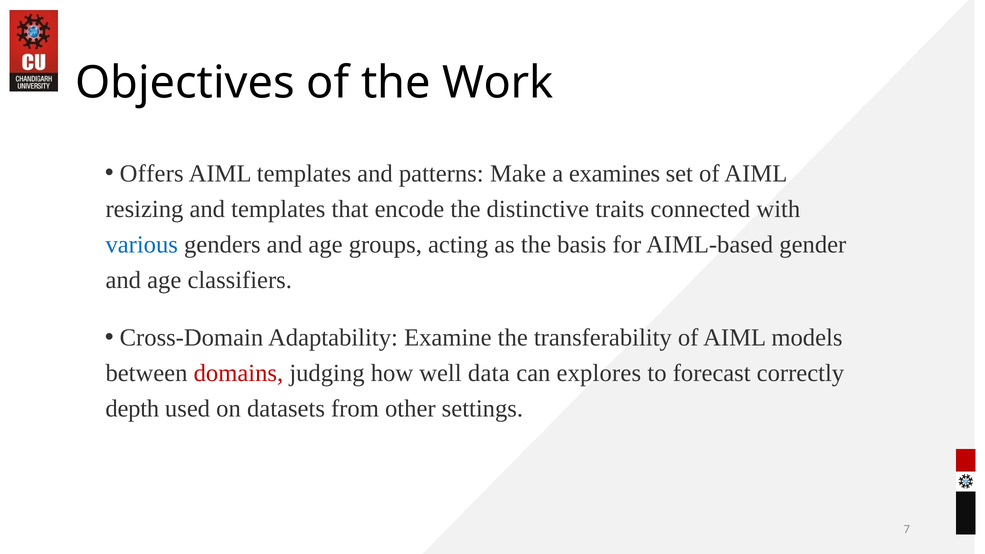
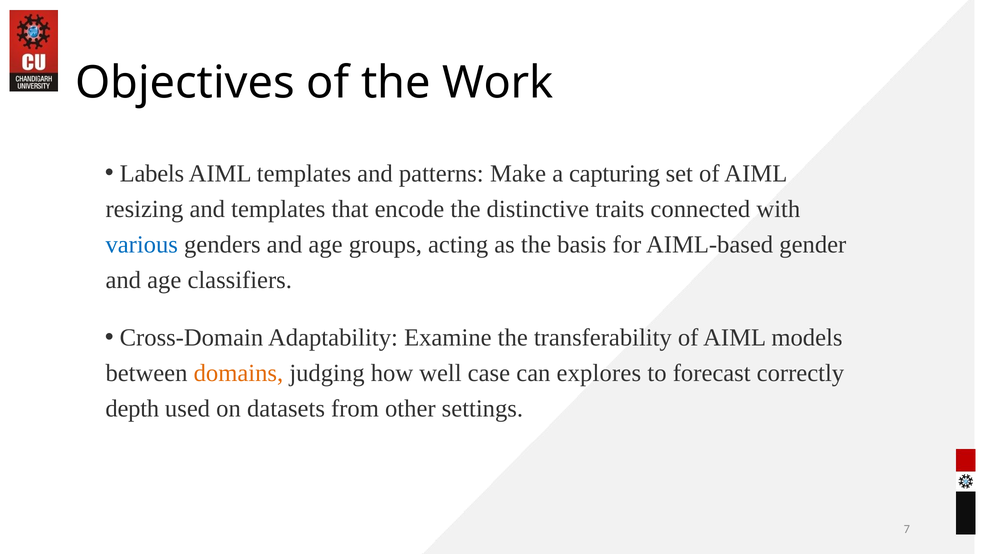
Offers: Offers -> Labels
examines: examines -> capturing
domains colour: red -> orange
data: data -> case
